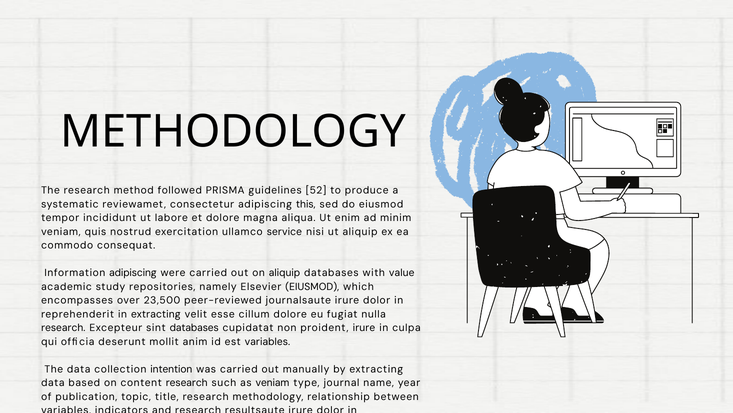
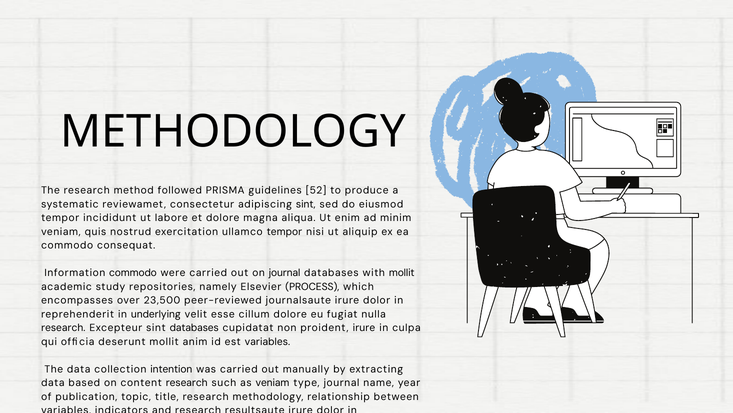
adipiscing this: this -> sint
ullamco service: service -> tempor
Information adipiscing: adipiscing -> commodo
on aliquip: aliquip -> journal
with value: value -> mollit
Elsevier EIUSMOD: EIUSMOD -> PROCESS
in extracting: extracting -> underlying
